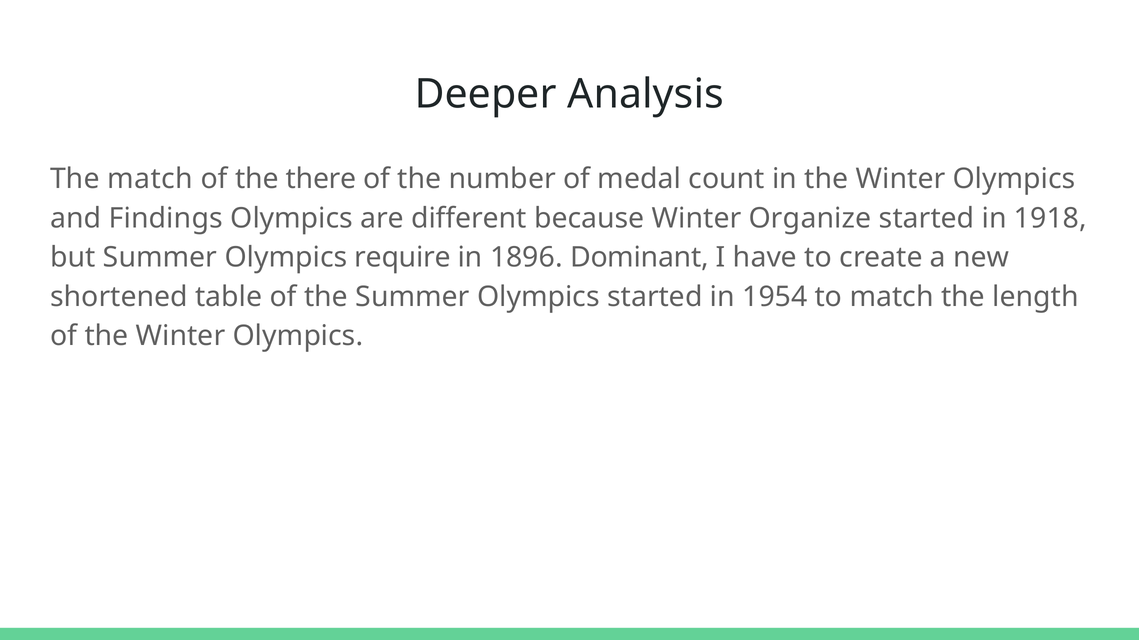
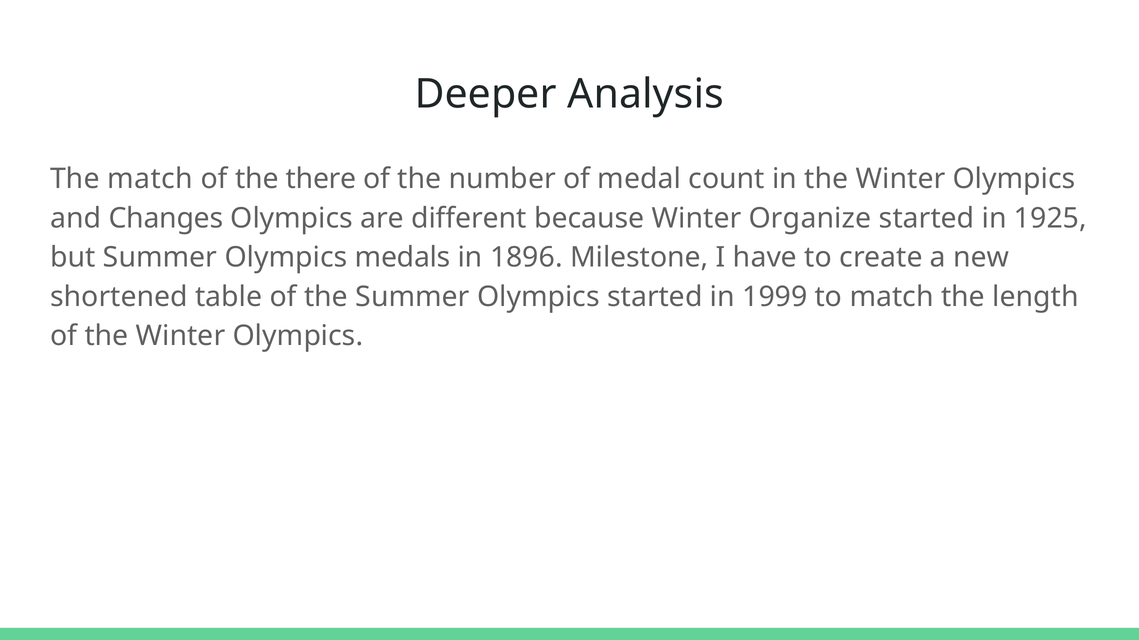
Findings: Findings -> Changes
1918: 1918 -> 1925
require: require -> medals
Dominant: Dominant -> Milestone
1954: 1954 -> 1999
